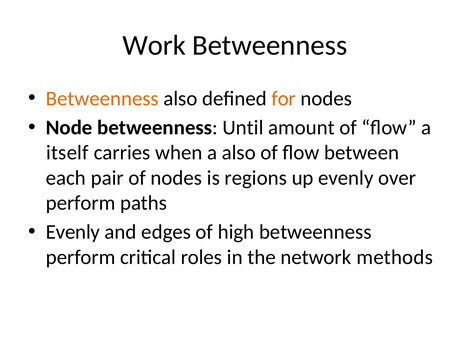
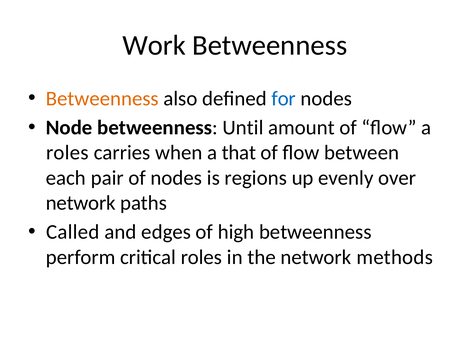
for colour: orange -> blue
itself at (67, 153): itself -> roles
a also: also -> that
perform at (81, 203): perform -> network
Evenly at (73, 232): Evenly -> Called
